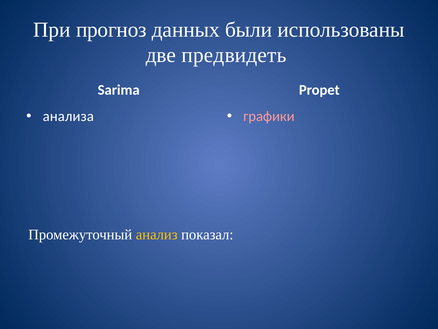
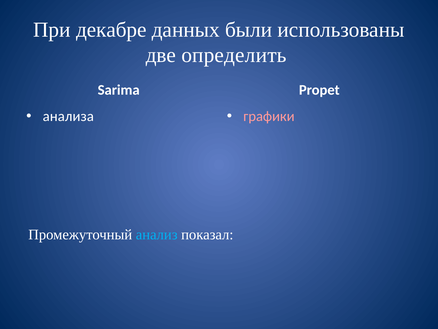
прогноз: прогноз -> декабре
предвидеть: предвидеть -> определить
анализ colour: yellow -> light blue
